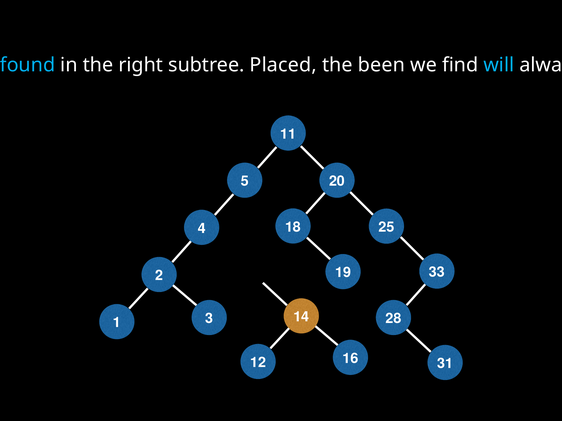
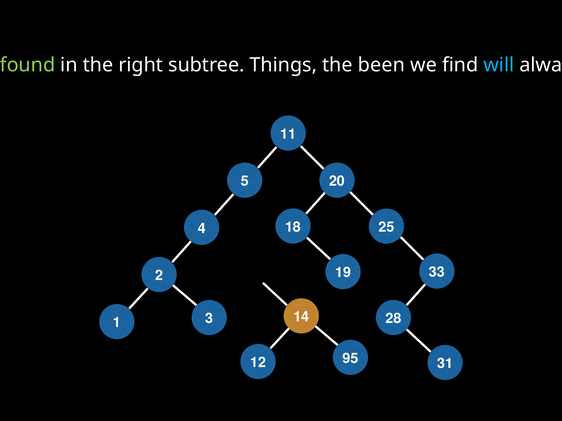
found colour: light blue -> light green
Placed: Placed -> Things
16: 16 -> 95
